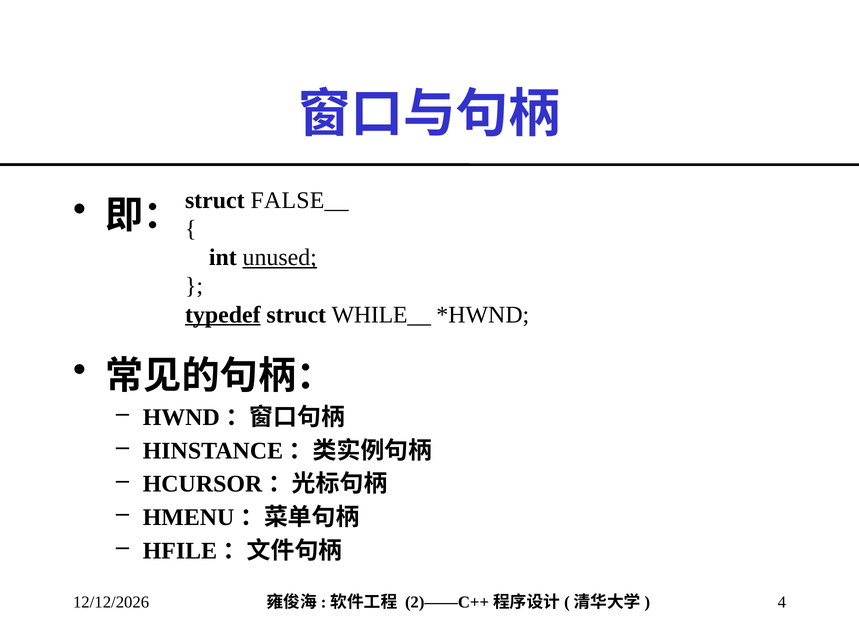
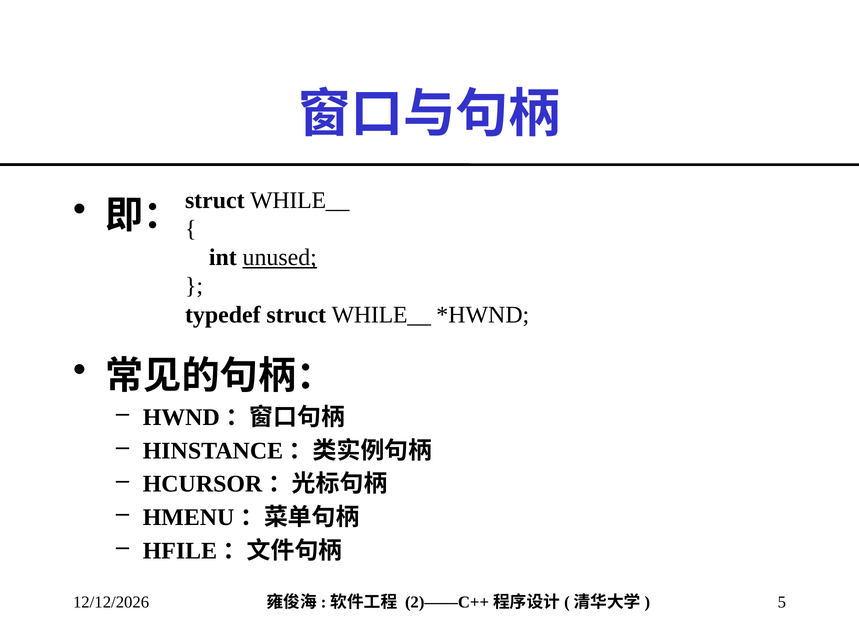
FALSE__ at (300, 200): FALSE__ -> WHILE__
typedef underline: present -> none
4: 4 -> 5
